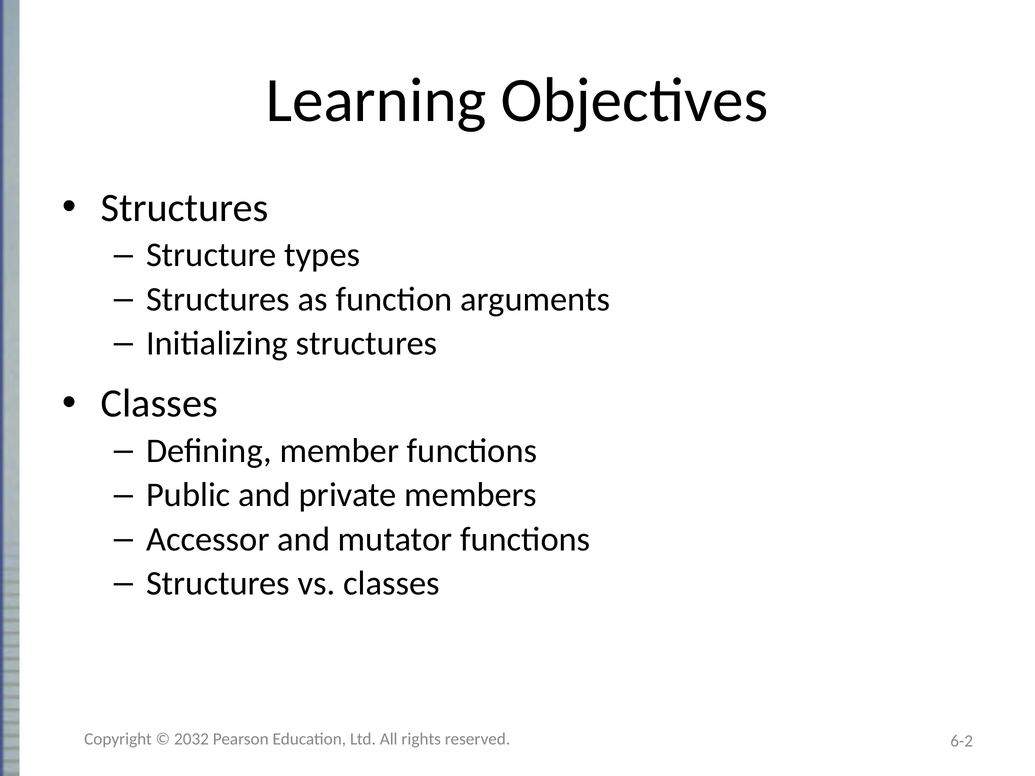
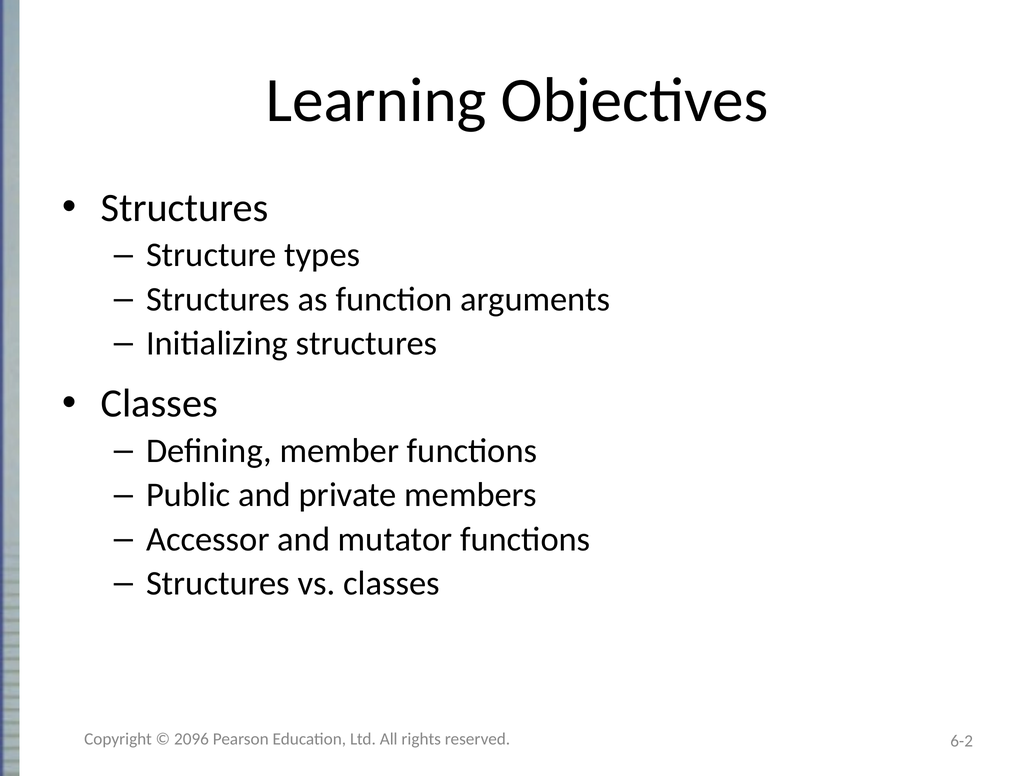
2032: 2032 -> 2096
